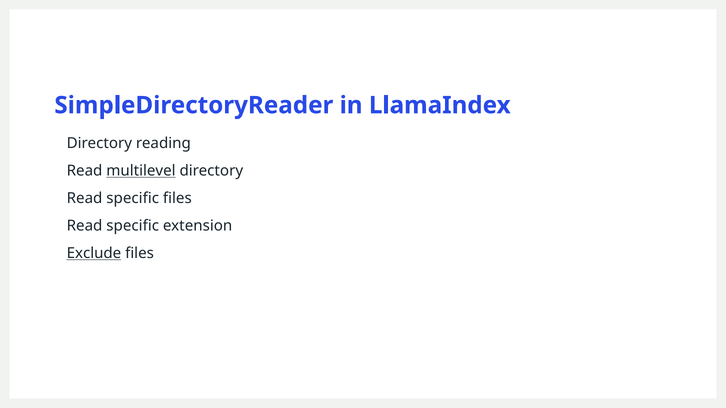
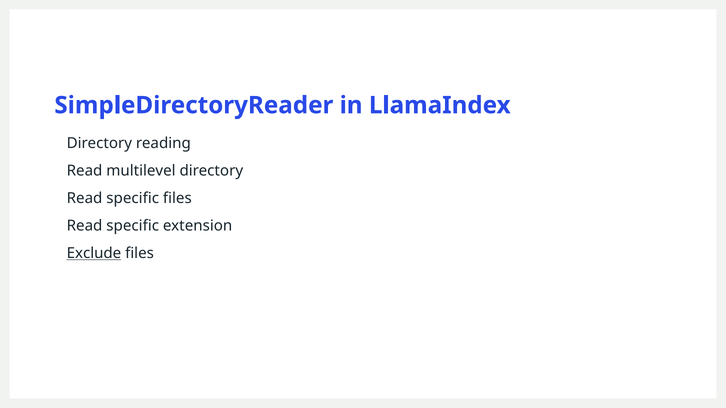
multilevel underline: present -> none
